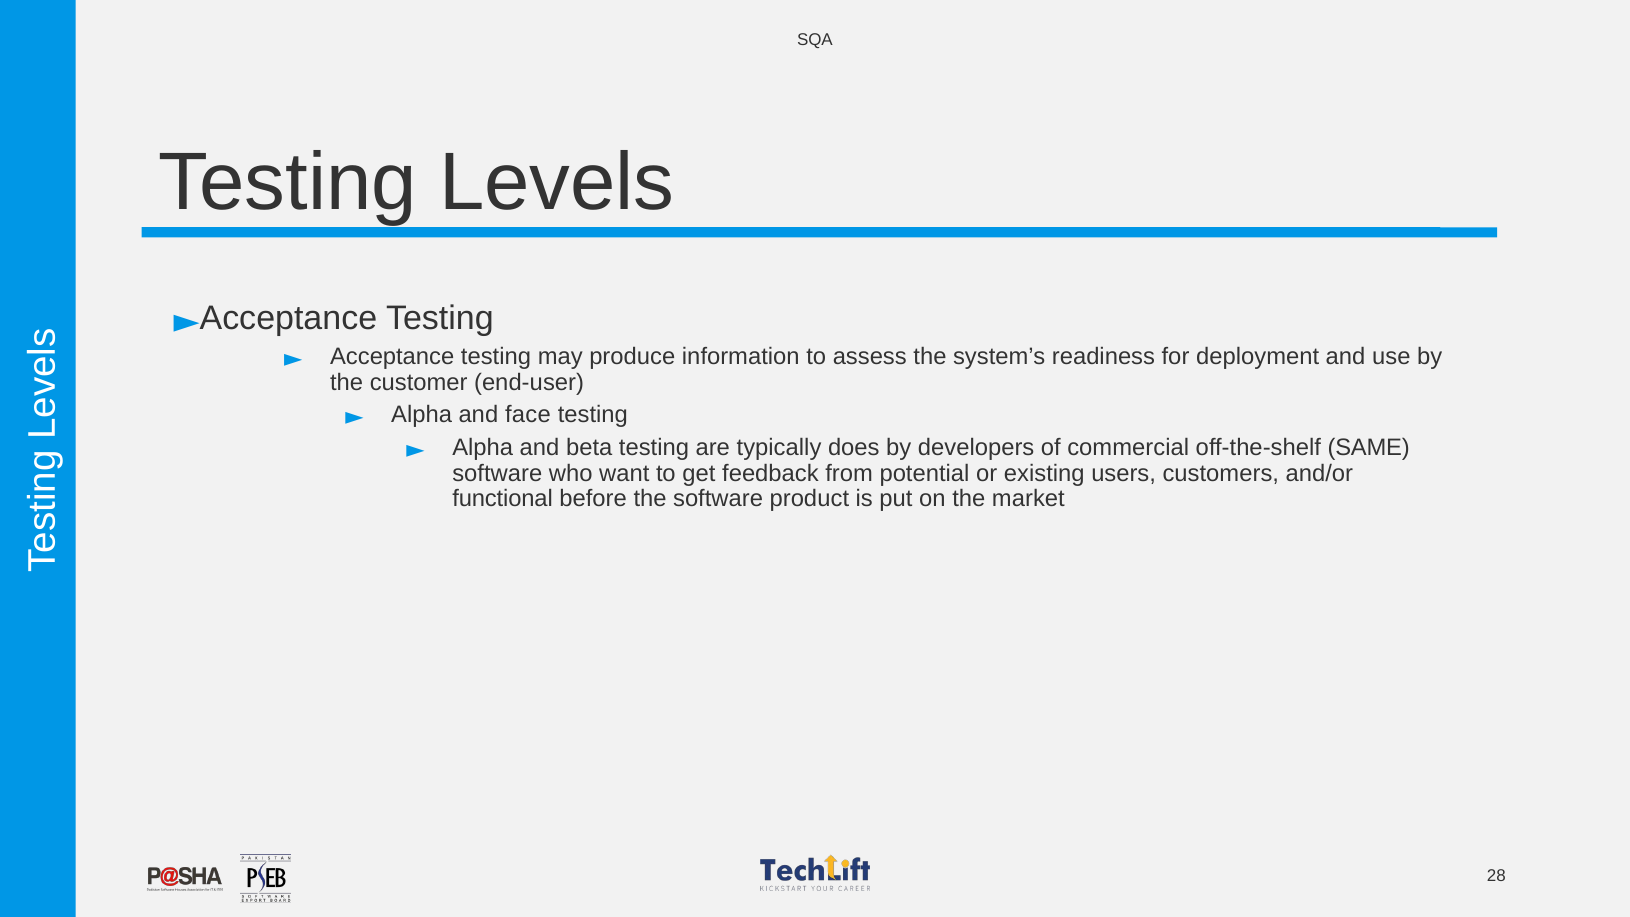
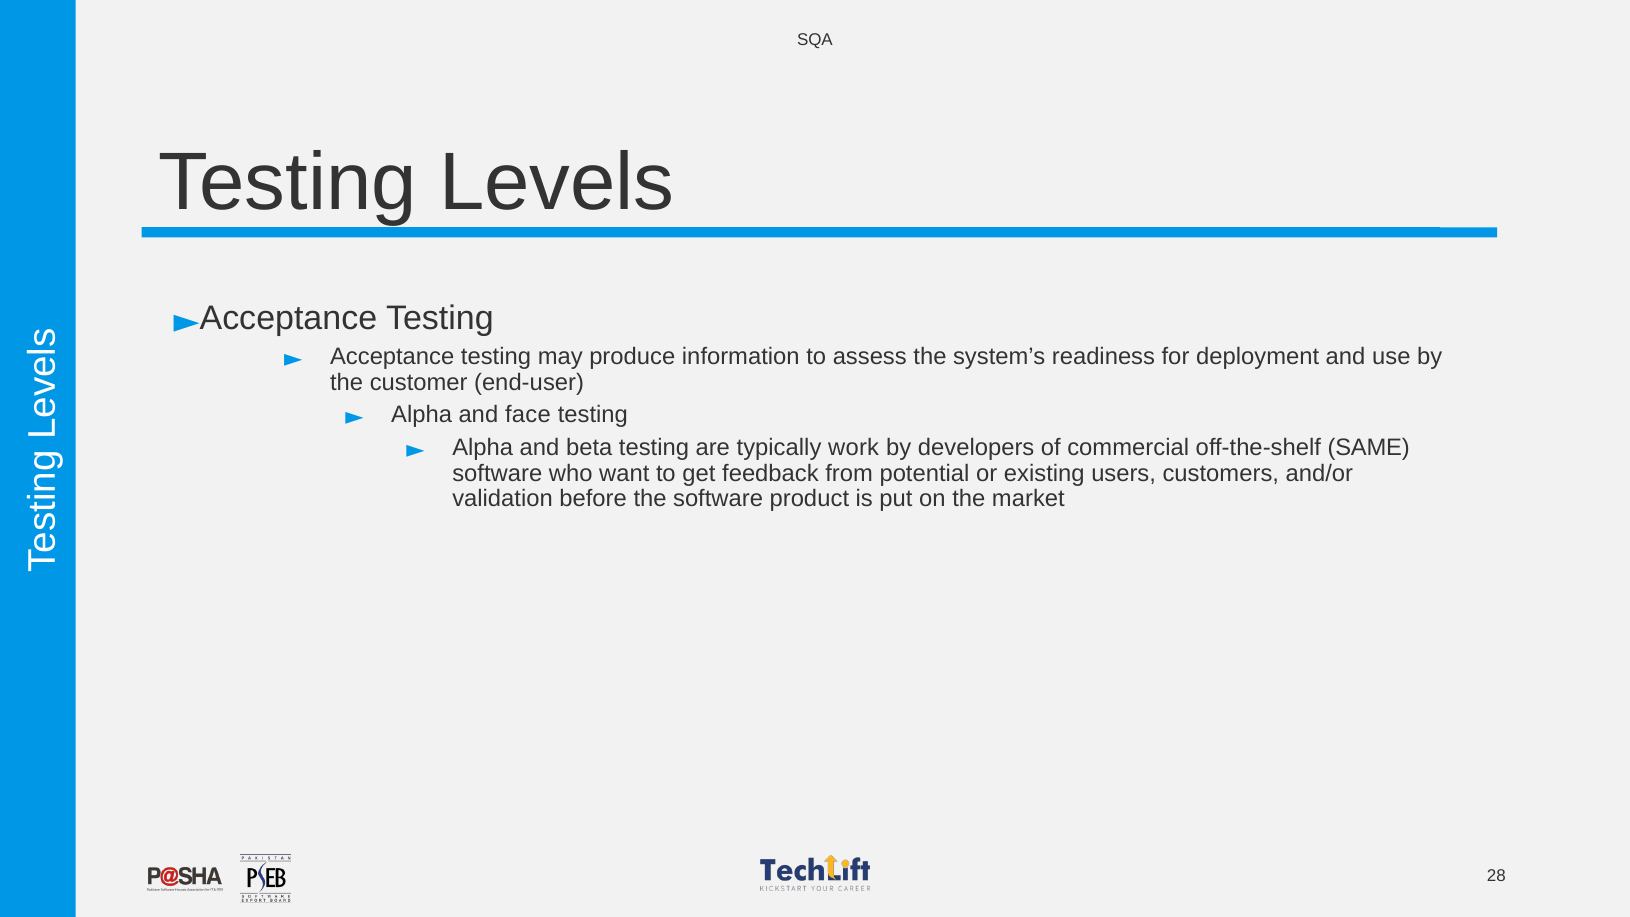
does: does -> work
functional: functional -> validation
